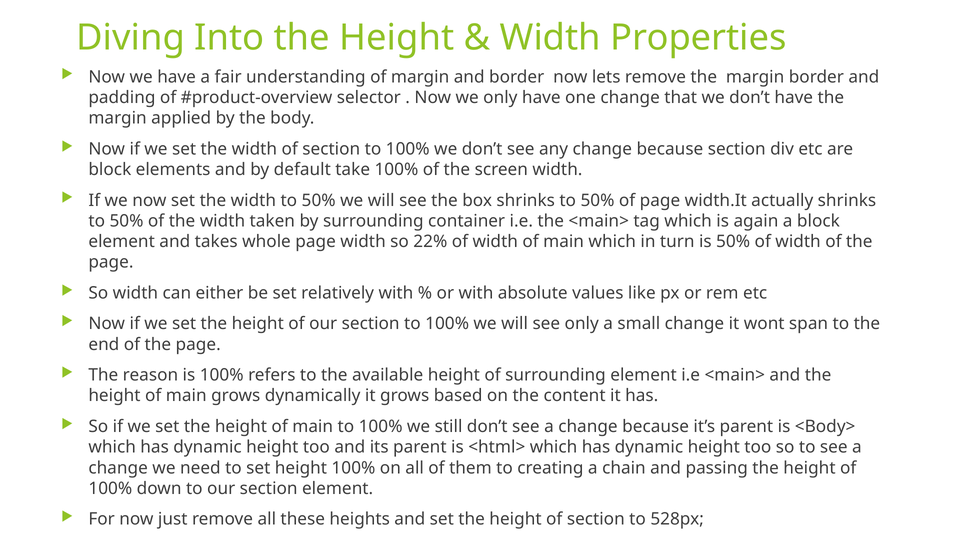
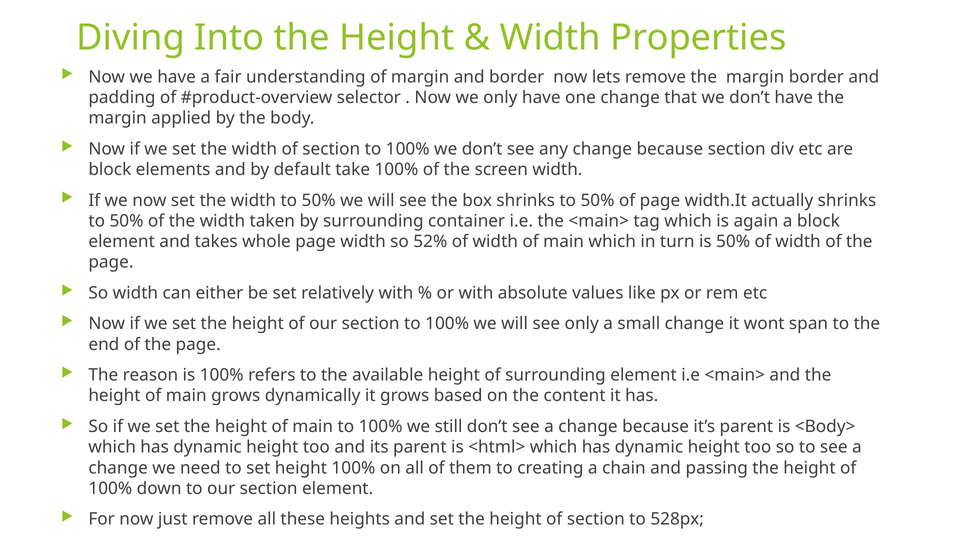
22%: 22% -> 52%
